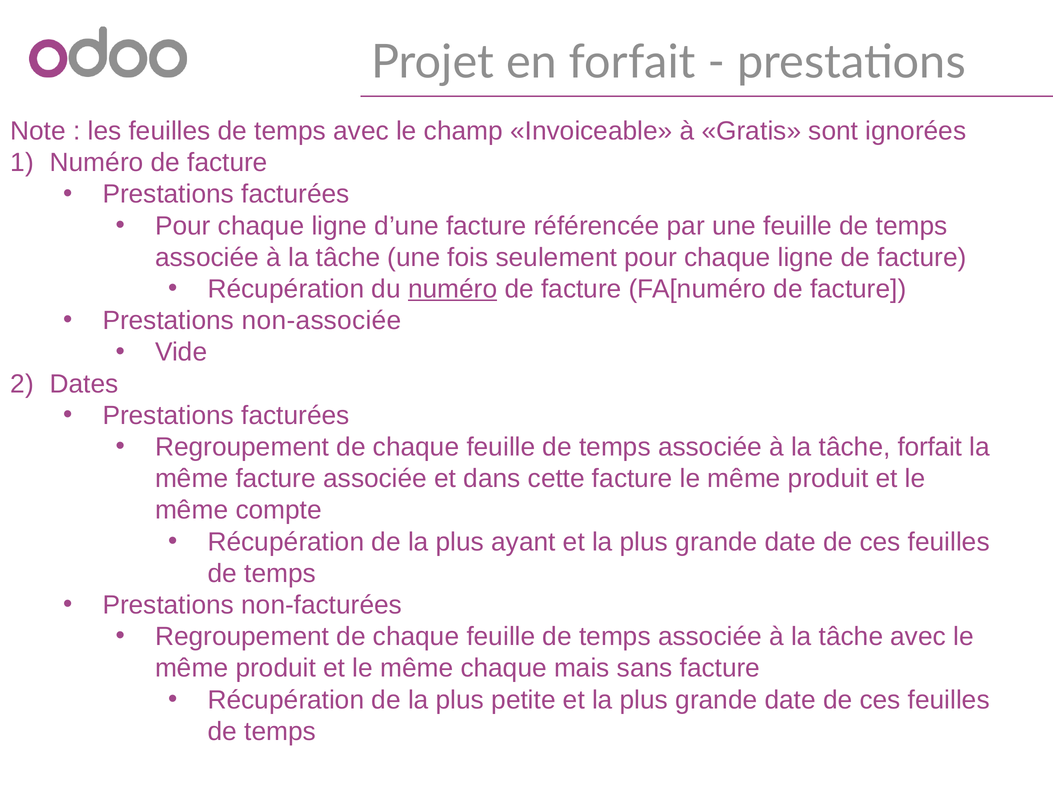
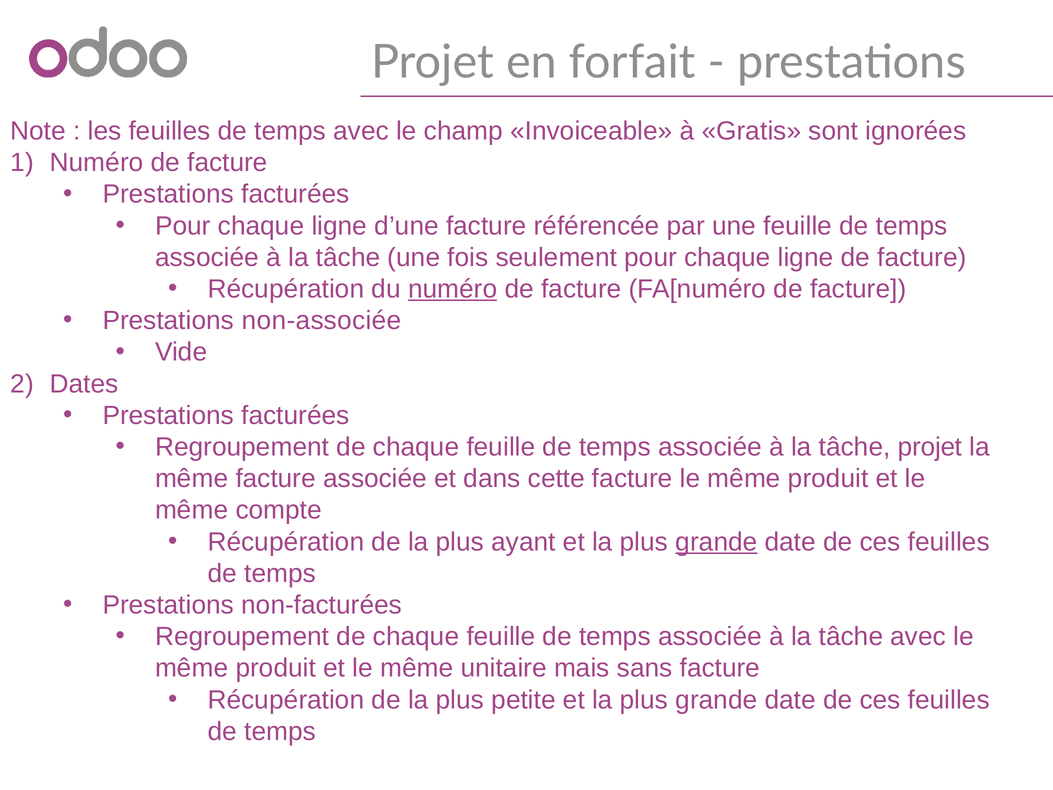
tâche forfait: forfait -> projet
grande at (716, 542) underline: none -> present
même chaque: chaque -> unitaire
